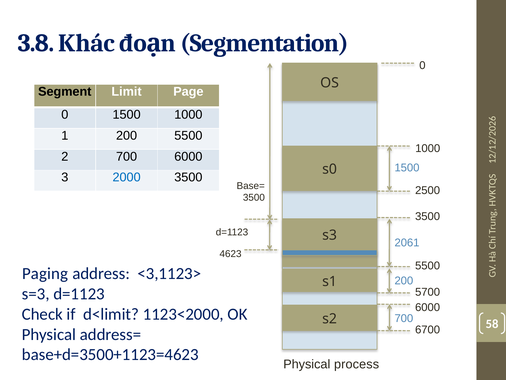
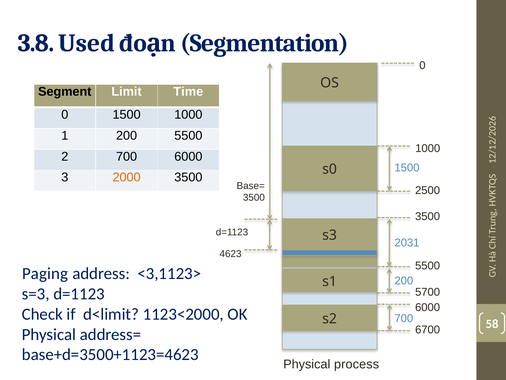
Khác: Khác -> Used
Page: Page -> Time
2000 colour: blue -> orange
2061: 2061 -> 2031
